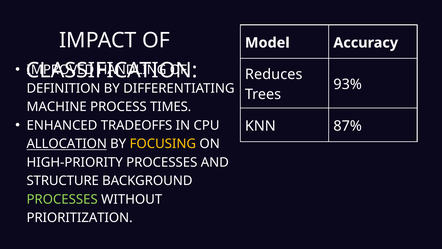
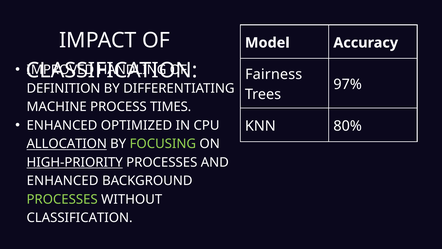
Reduces: Reduces -> Fairness
93%: 93% -> 97%
TRADEOFFS: TRADEOFFS -> OPTIMIZED
87%: 87% -> 80%
FOCUSING colour: yellow -> light green
HIGH-PRIORITY underline: none -> present
STRUCTURE at (63, 181): STRUCTURE -> ENHANCED
PRIORITIZATION at (80, 218): PRIORITIZATION -> CLASSIFICATION
